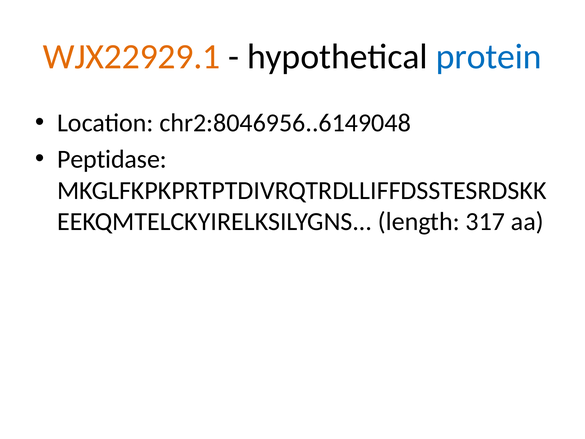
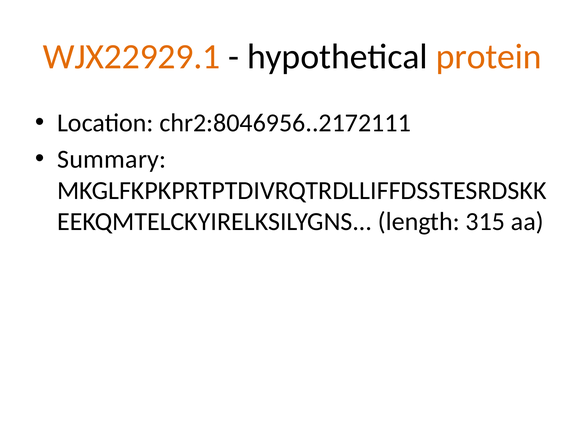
protein colour: blue -> orange
chr2:8046956..6149048: chr2:8046956..6149048 -> chr2:8046956..2172111
Peptidase: Peptidase -> Summary
317: 317 -> 315
